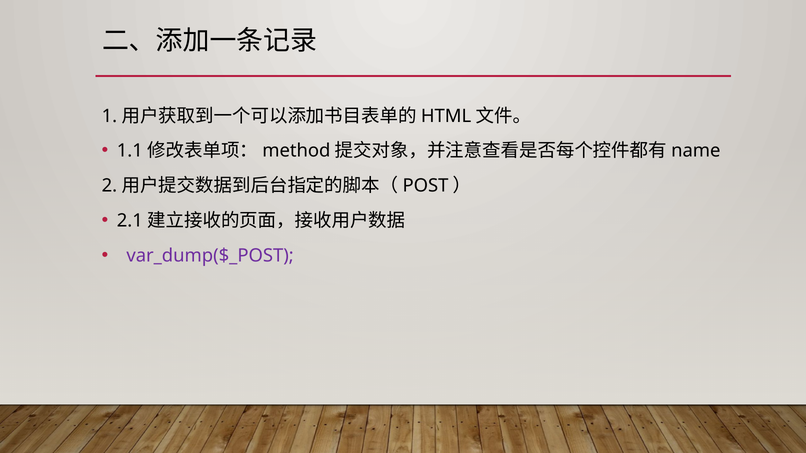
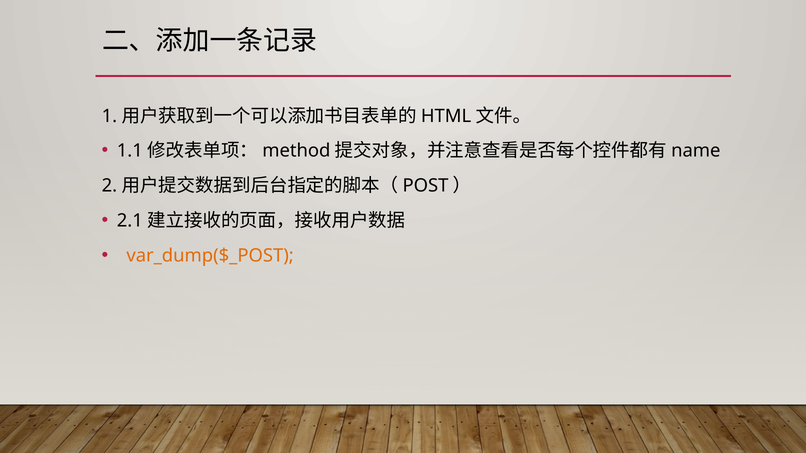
var_dump($_POST colour: purple -> orange
